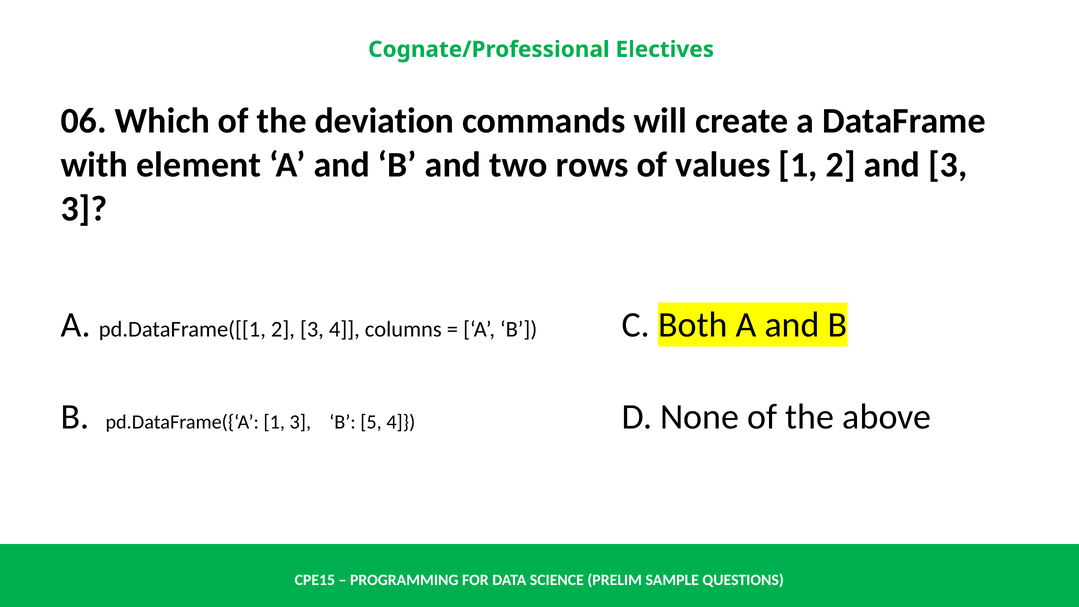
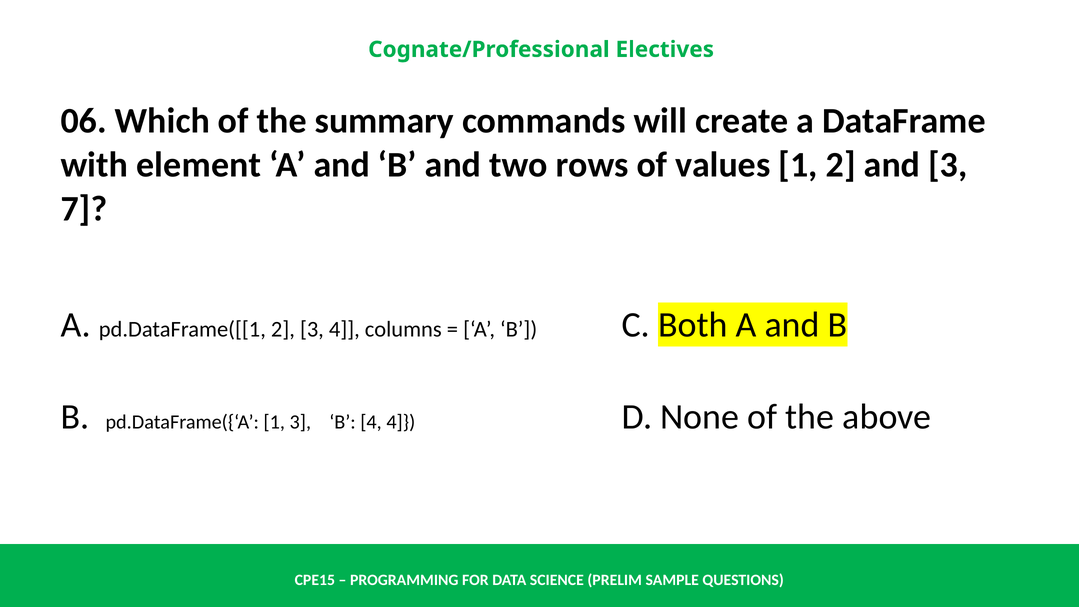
deviation: deviation -> summary
3 at (84, 209): 3 -> 7
B 5: 5 -> 4
